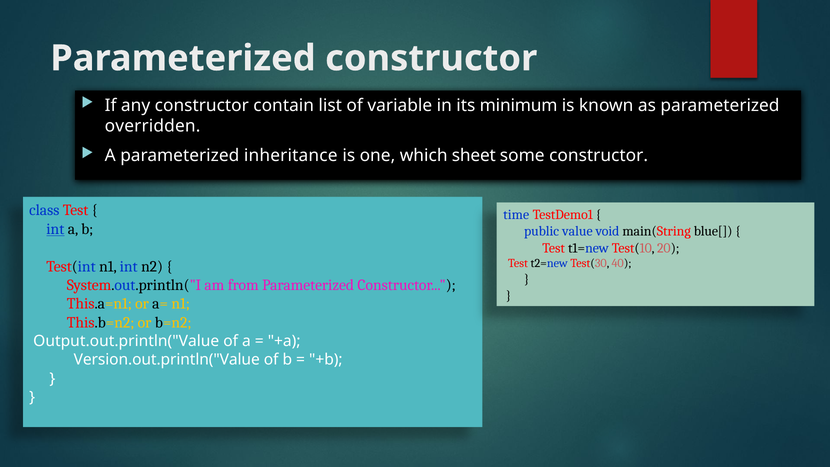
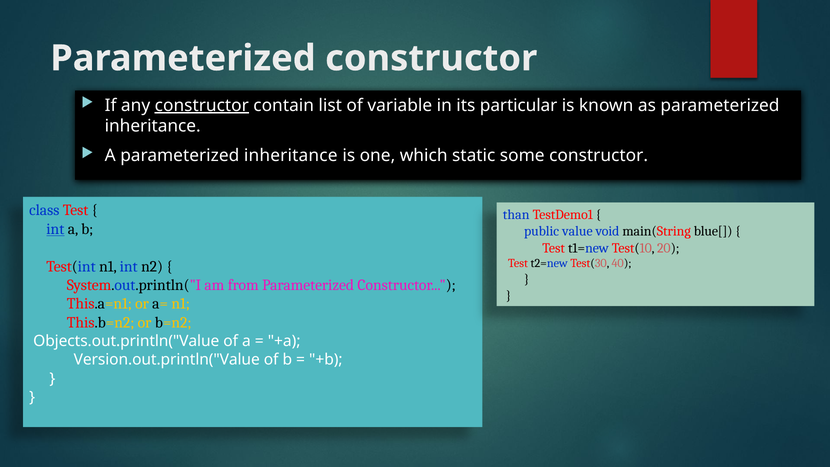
constructor at (202, 105) underline: none -> present
minimum: minimum -> particular
overridden at (153, 126): overridden -> inheritance
sheet: sheet -> static
time: time -> than
Output.out.println("Value: Output.out.println("Value -> Objects.out.println("Value
